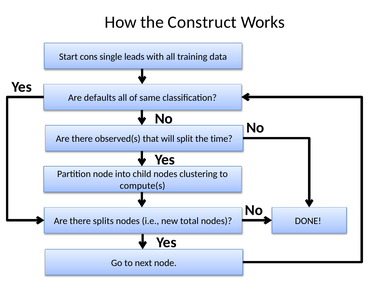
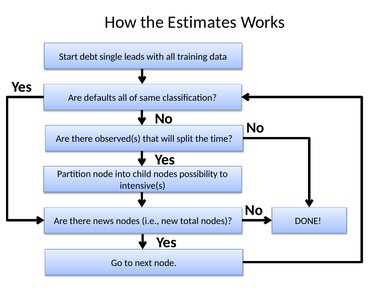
Construct: Construct -> Estimates
cons: cons -> debt
clustering: clustering -> possibility
compute(s: compute(s -> intensive(s
splits: splits -> news
